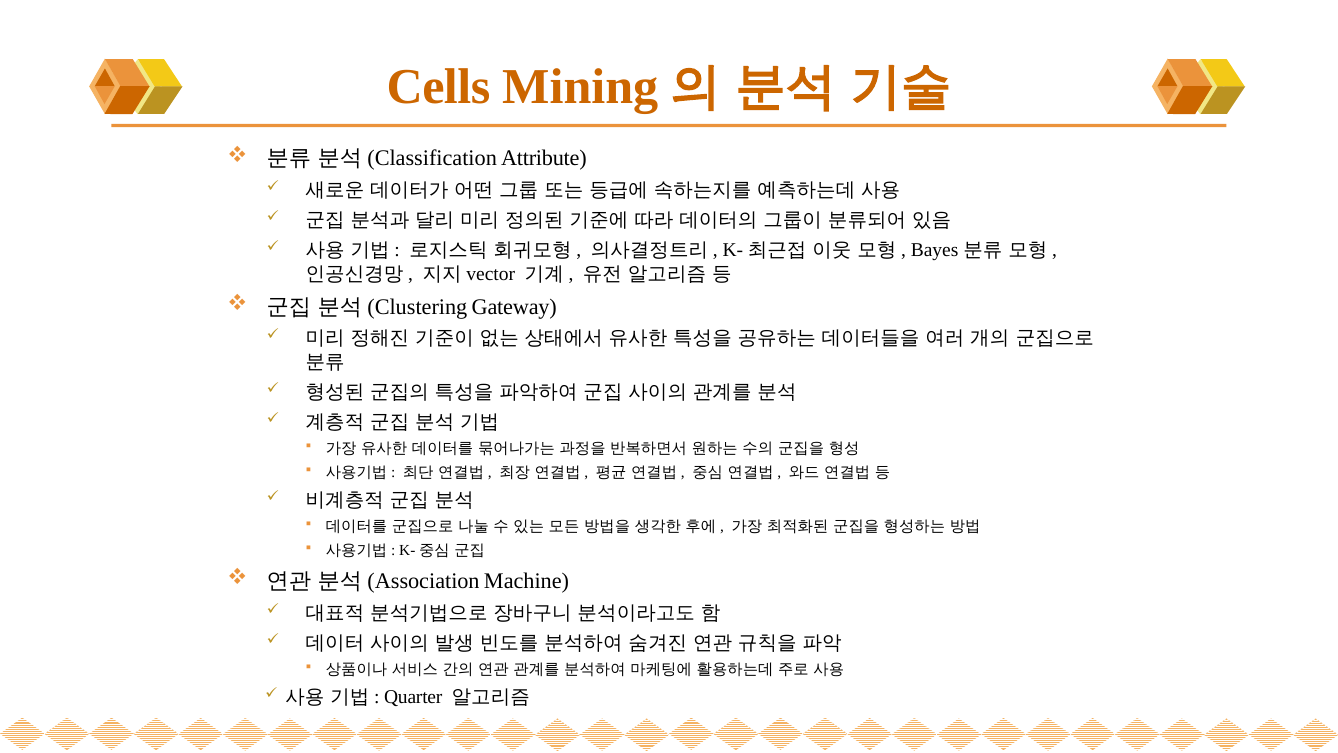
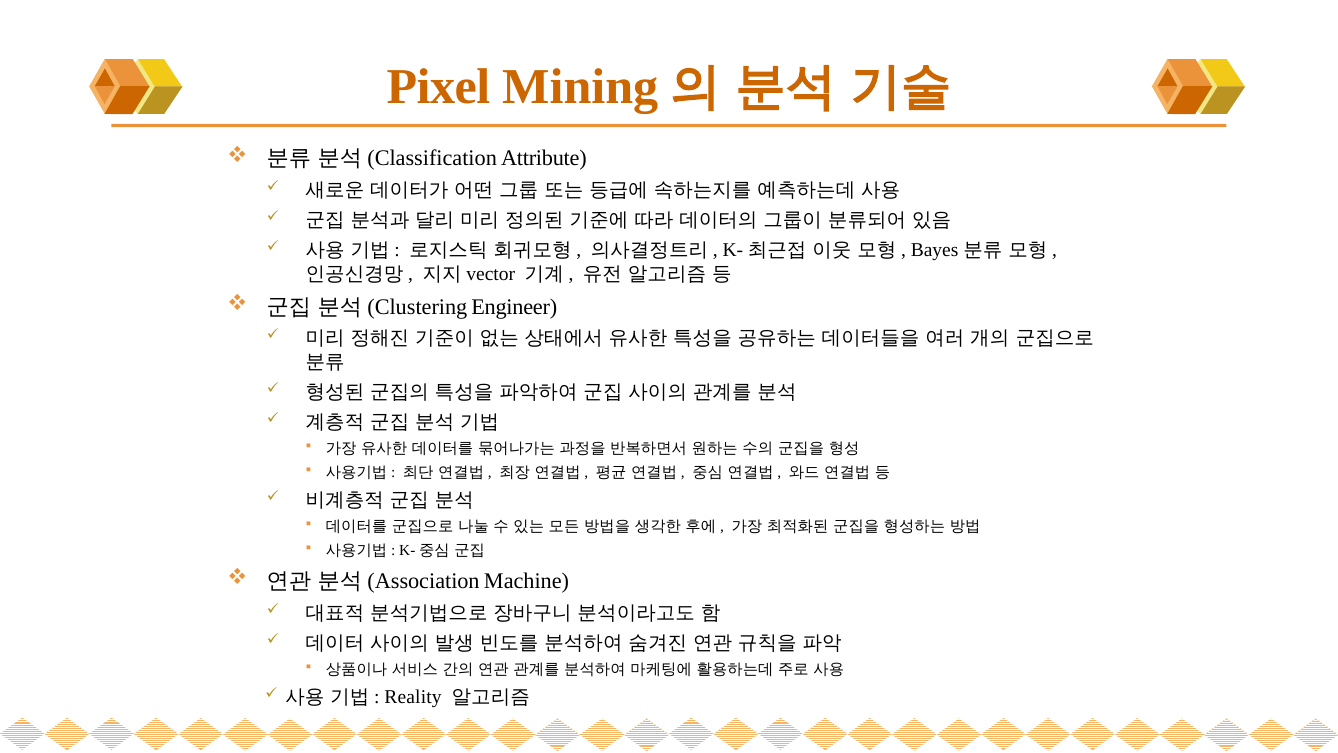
Cells: Cells -> Pixel
Gateway: Gateway -> Engineer
Quarter: Quarter -> Reality
